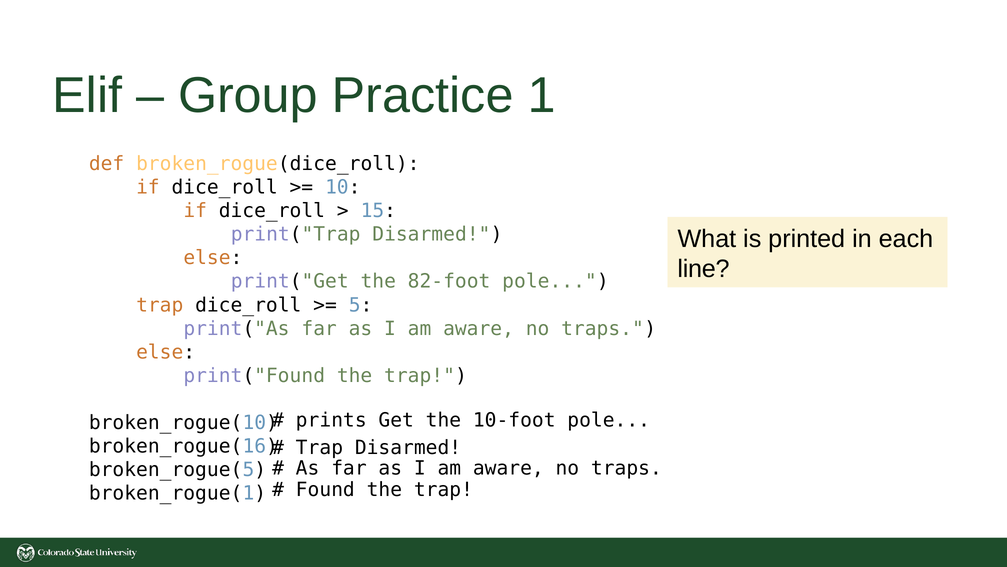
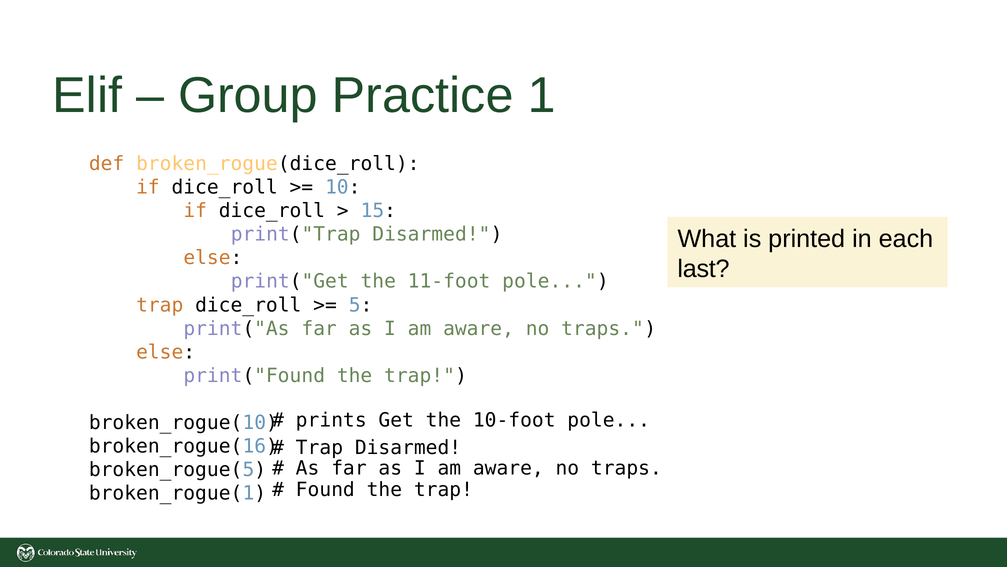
line: line -> last
82-foot: 82-foot -> 11-foot
